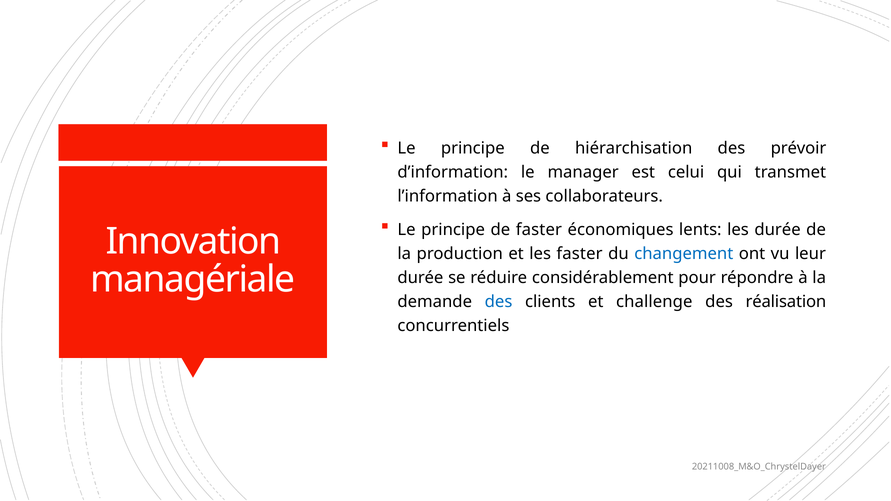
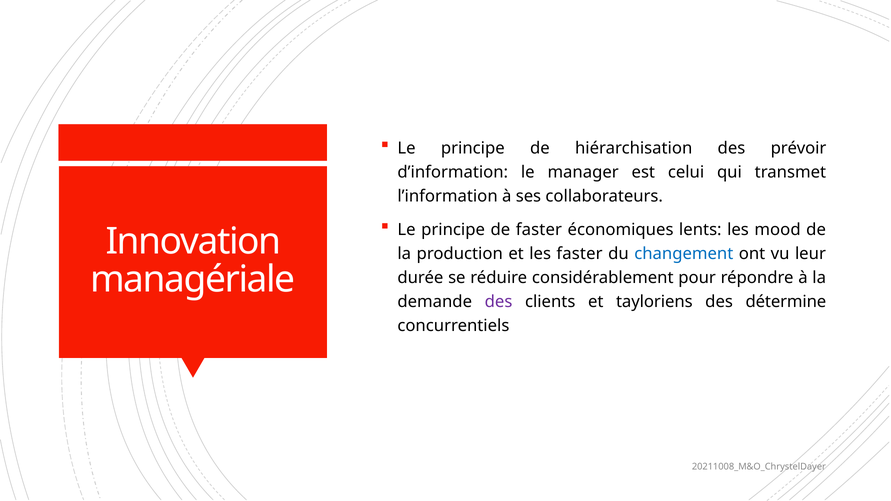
les durée: durée -> mood
des at (499, 302) colour: blue -> purple
challenge: challenge -> tayloriens
réalisation: réalisation -> détermine
